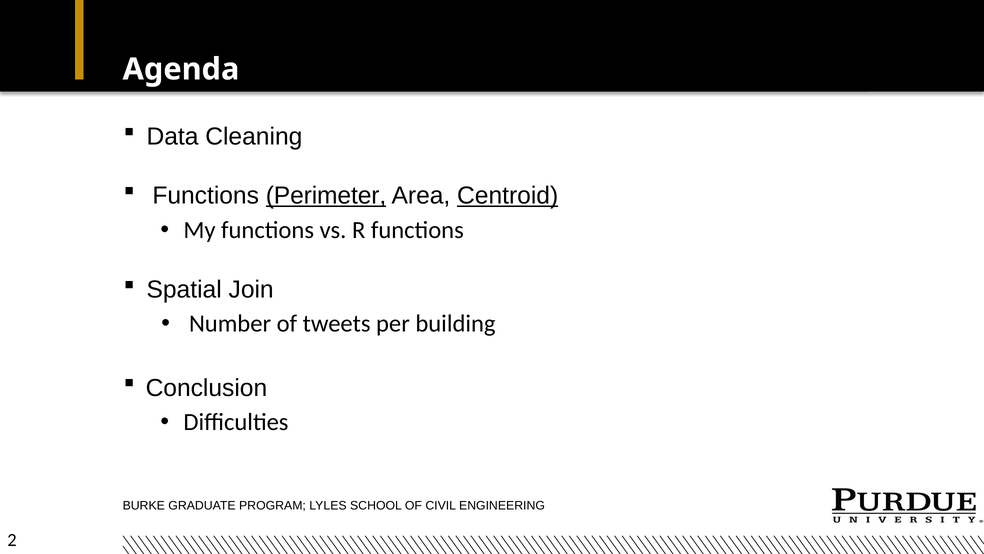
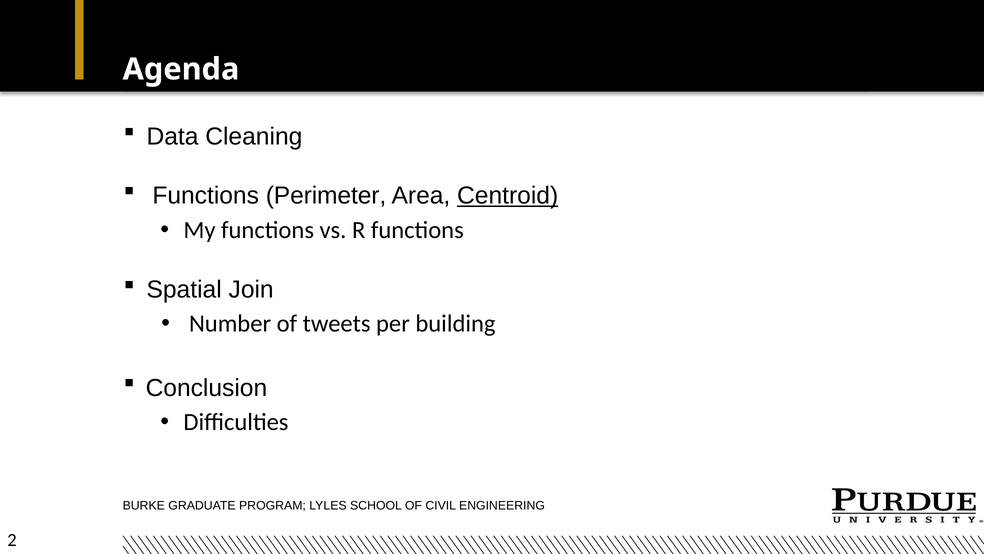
Perimeter underline: present -> none
